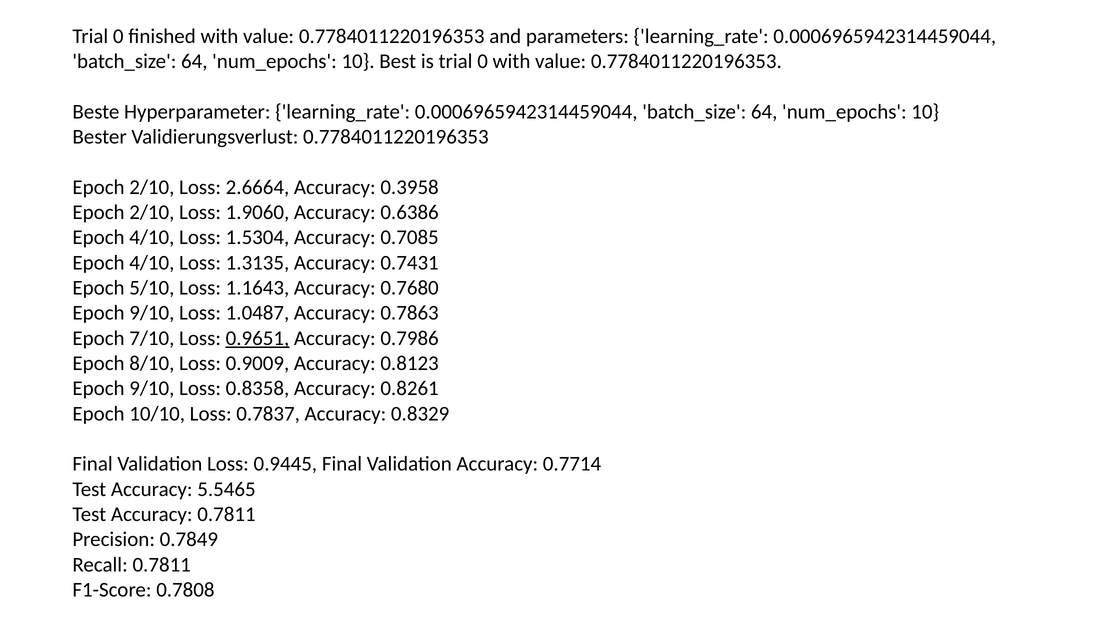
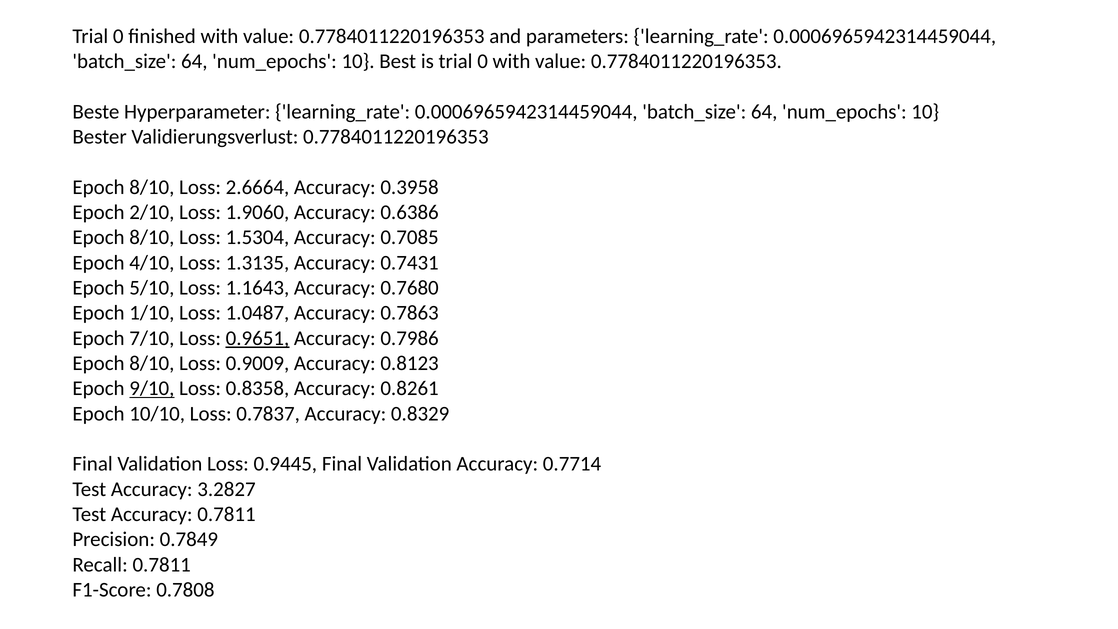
2/10 at (152, 187): 2/10 -> 8/10
4/10 at (152, 237): 4/10 -> 8/10
9/10 at (152, 313): 9/10 -> 1/10
9/10 at (152, 388) underline: none -> present
5.5465: 5.5465 -> 3.2827
